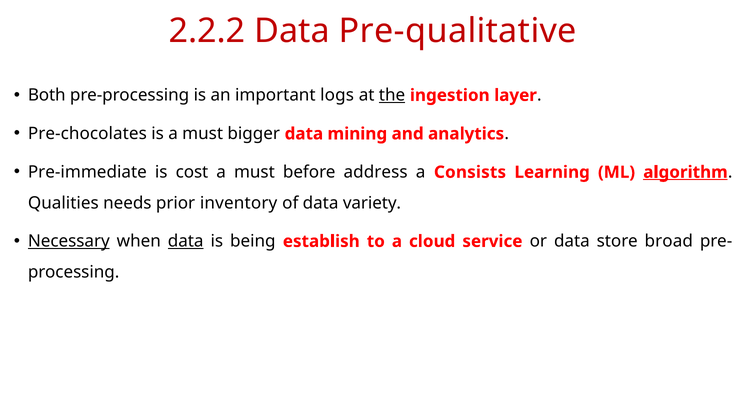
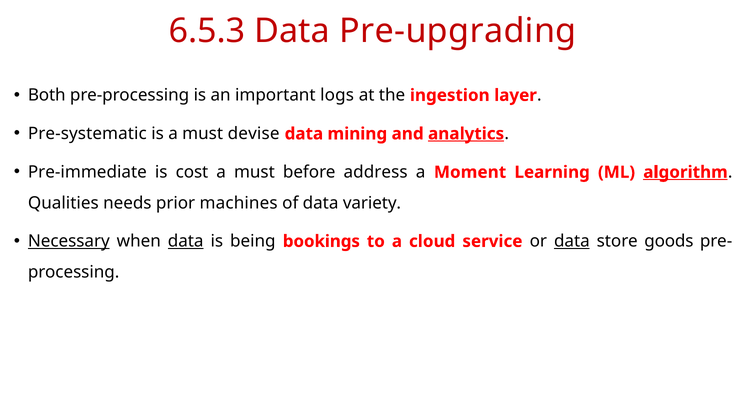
2.2.2: 2.2.2 -> 6.5.3
Pre-qualitative: Pre-qualitative -> Pre-upgrading
the underline: present -> none
Pre-chocolates: Pre-chocolates -> Pre-systematic
bigger: bigger -> devise
analytics underline: none -> present
Consists: Consists -> Moment
inventory: inventory -> machines
establish: establish -> bookings
data at (572, 241) underline: none -> present
broad: broad -> goods
